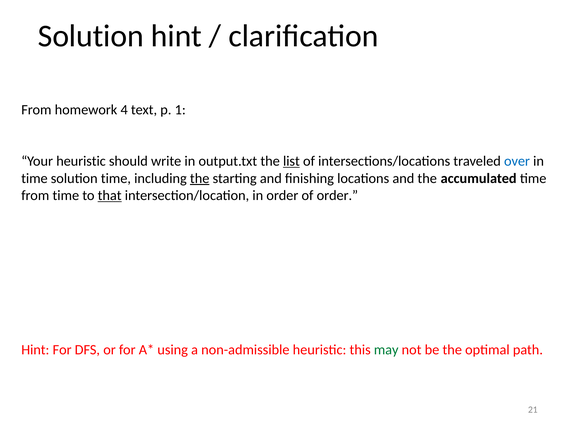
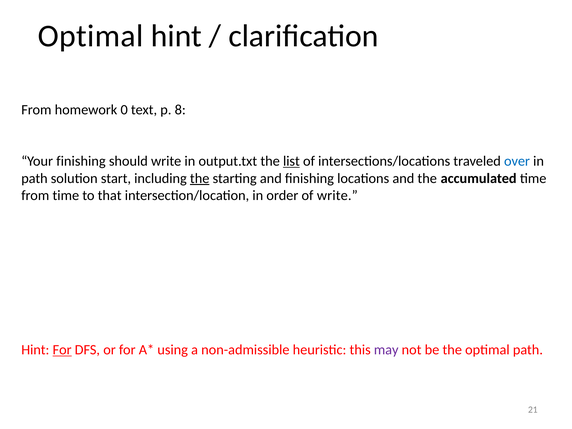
Solution at (91, 36): Solution -> Optimal
4: 4 -> 0
1: 1 -> 8
Your heuristic: heuristic -> finishing
time at (34, 178): time -> path
solution time: time -> start
that underline: present -> none
of order: order -> write
For at (62, 350) underline: none -> present
may colour: green -> purple
